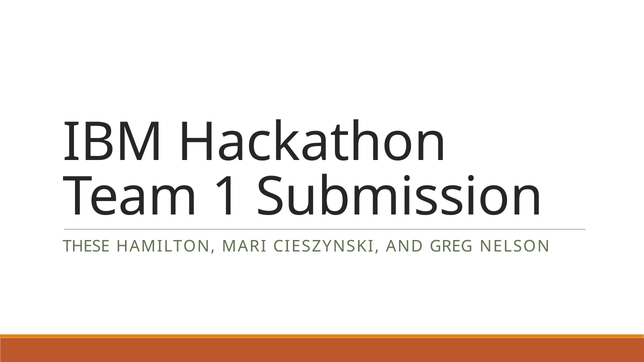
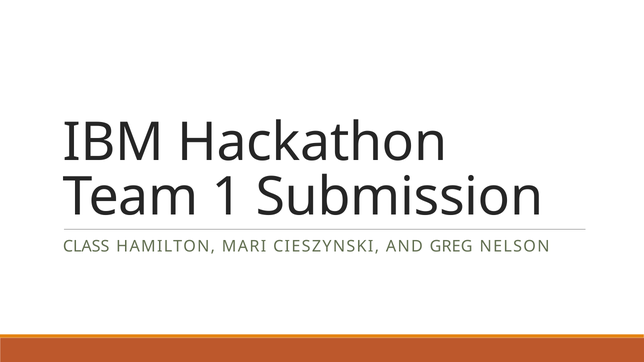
THESE: THESE -> CLASS
